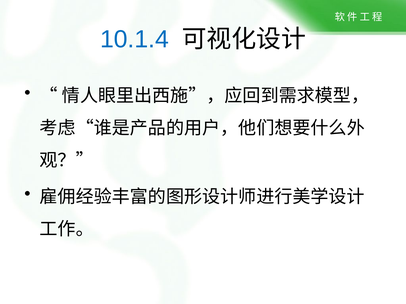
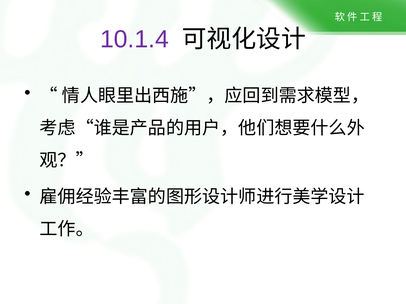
10.1.4 colour: blue -> purple
